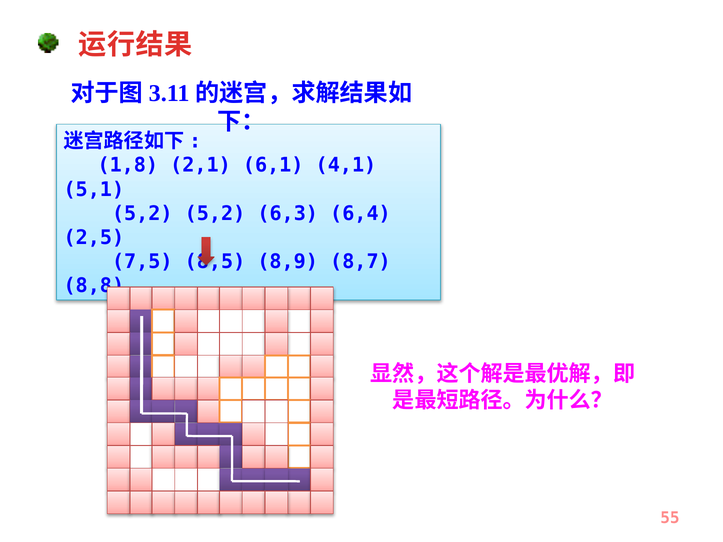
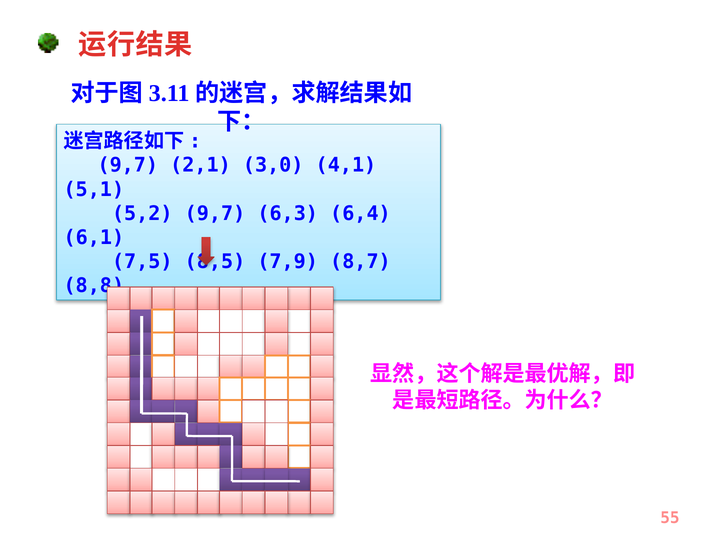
1,8 at (128, 165): 1,8 -> 9,7
6,1: 6,1 -> 3,0
5,2 5,2: 5,2 -> 9,7
2,5: 2,5 -> 6,1
8,9: 8,9 -> 7,9
